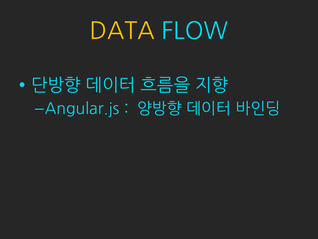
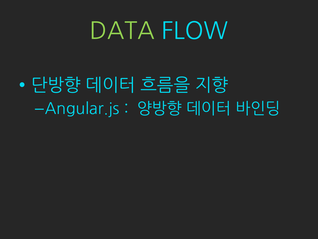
DATA colour: yellow -> light green
